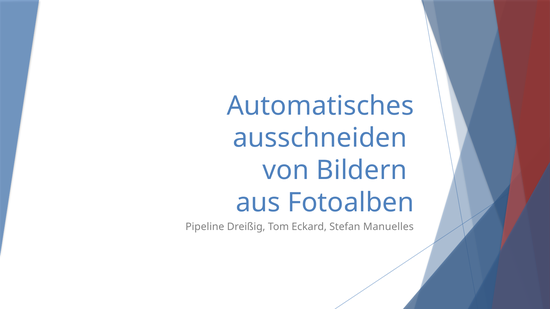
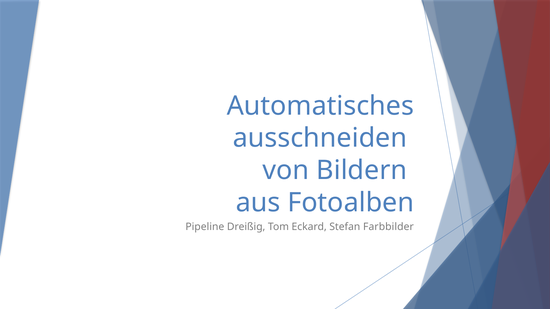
Manuelles: Manuelles -> Farbbilder
